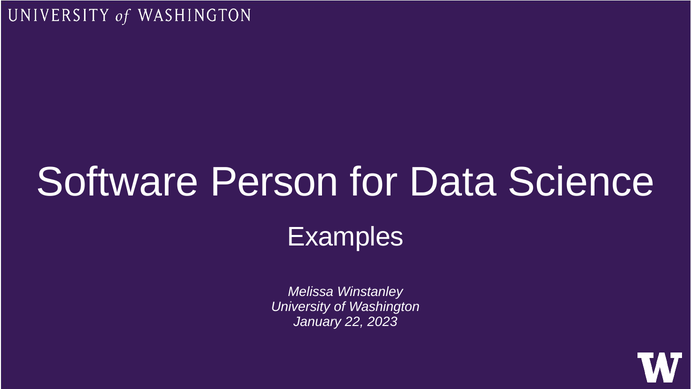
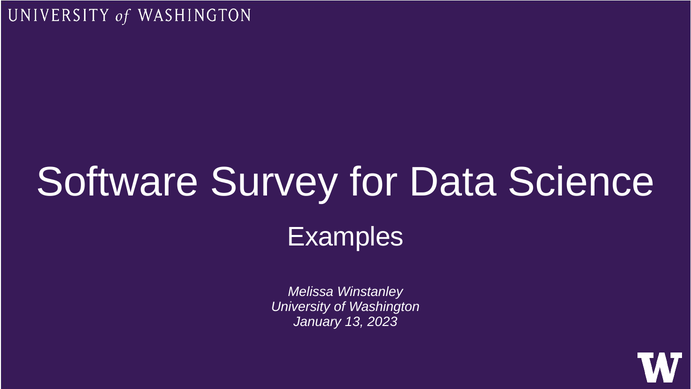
Person: Person -> Survey
22: 22 -> 13
